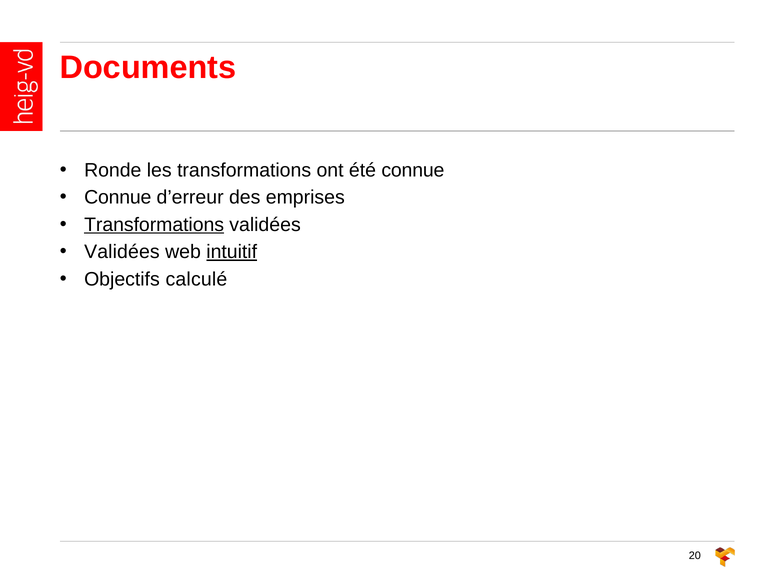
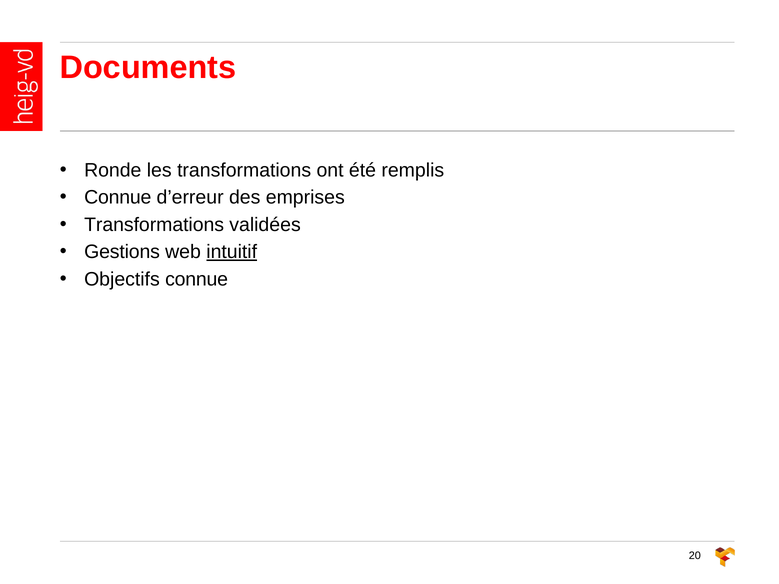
été connue: connue -> remplis
Transformations at (154, 225) underline: present -> none
Validées at (122, 252): Validées -> Gestions
Objectifs calculé: calculé -> connue
